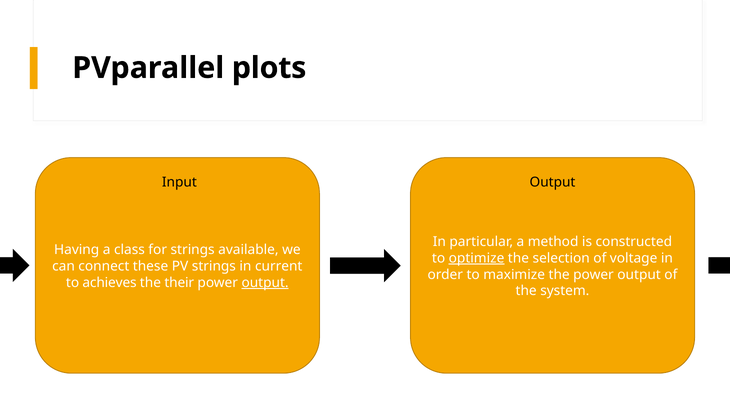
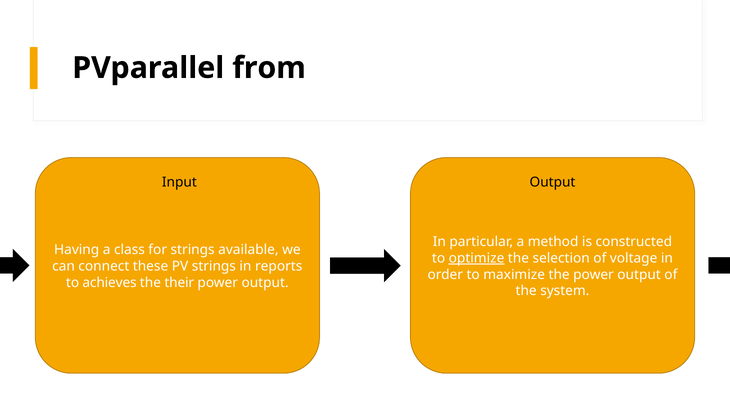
plots: plots -> from
current: current -> reports
output at (265, 283) underline: present -> none
